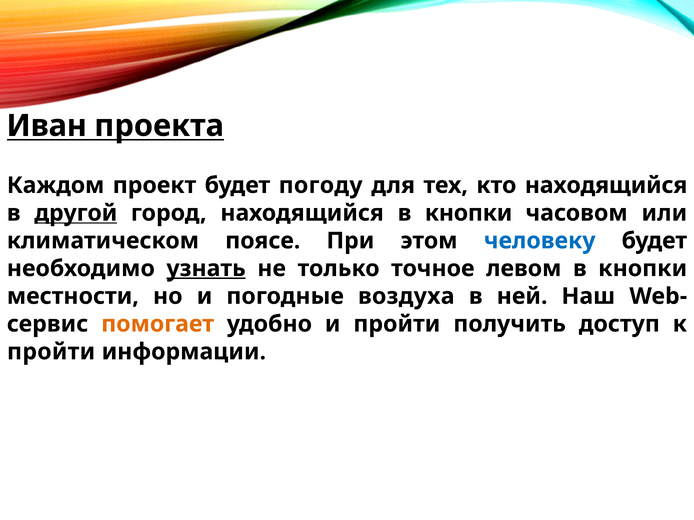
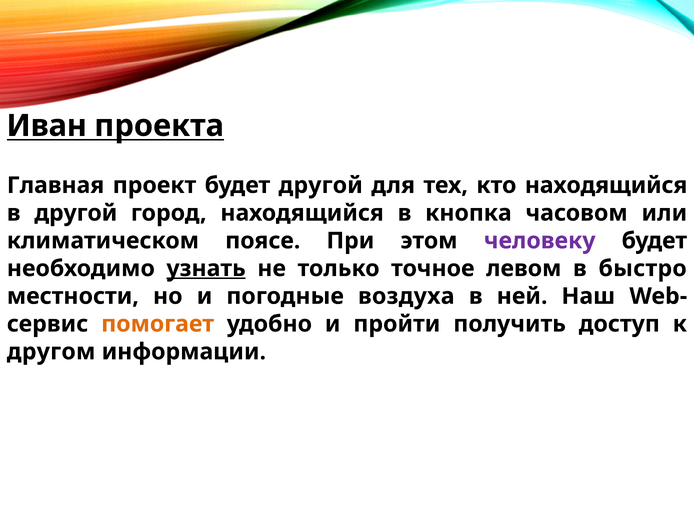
Каждом: Каждом -> Главная
будет погоду: погоду -> другой
другой at (76, 213) underline: present -> none
находящийся в кнопки: кнопки -> кнопка
человеку colour: blue -> purple
кнопки at (643, 269): кнопки -> быстро
пройти at (51, 352): пройти -> другом
